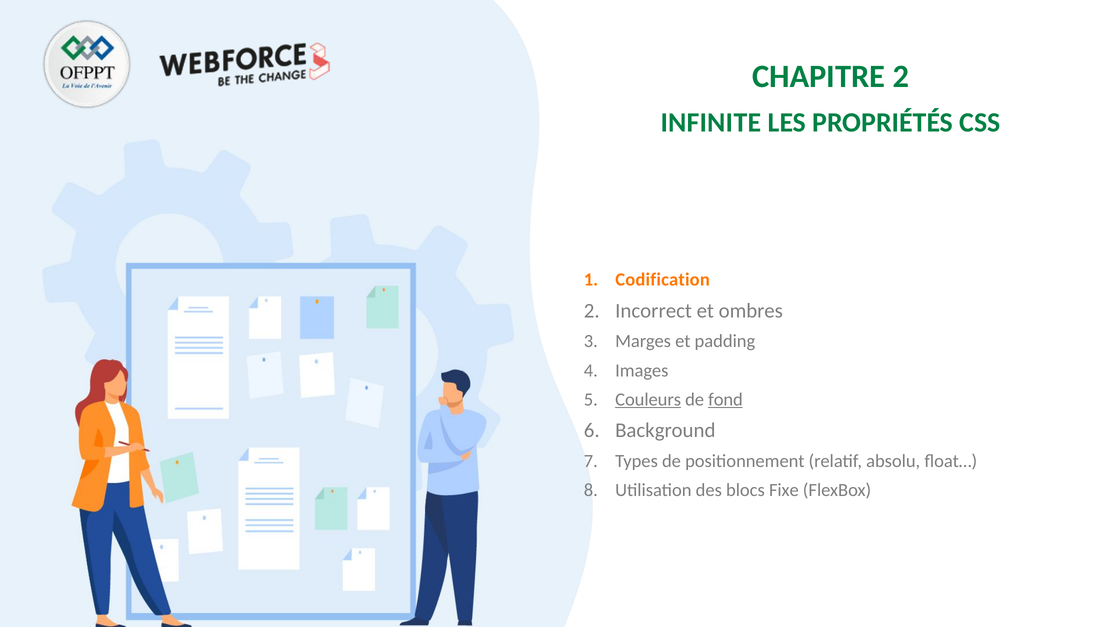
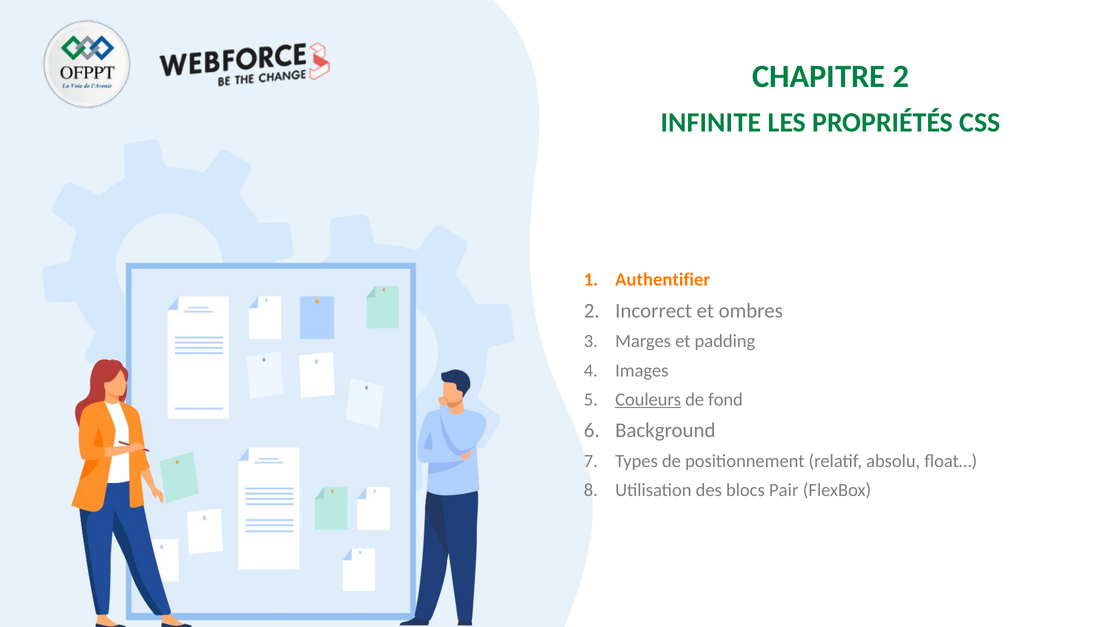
Codification: Codification -> Authentifier
fond underline: present -> none
Fixe: Fixe -> Pair
